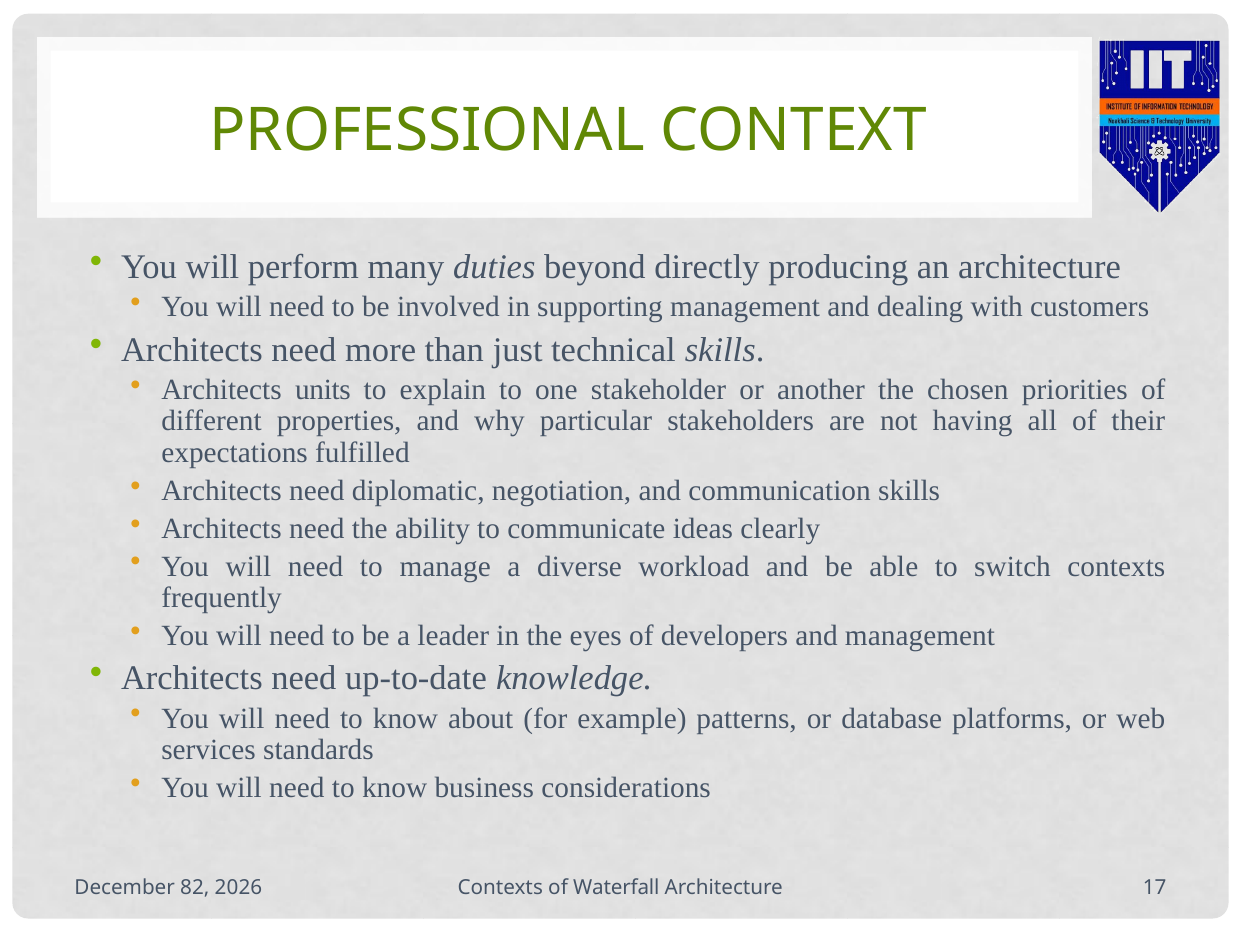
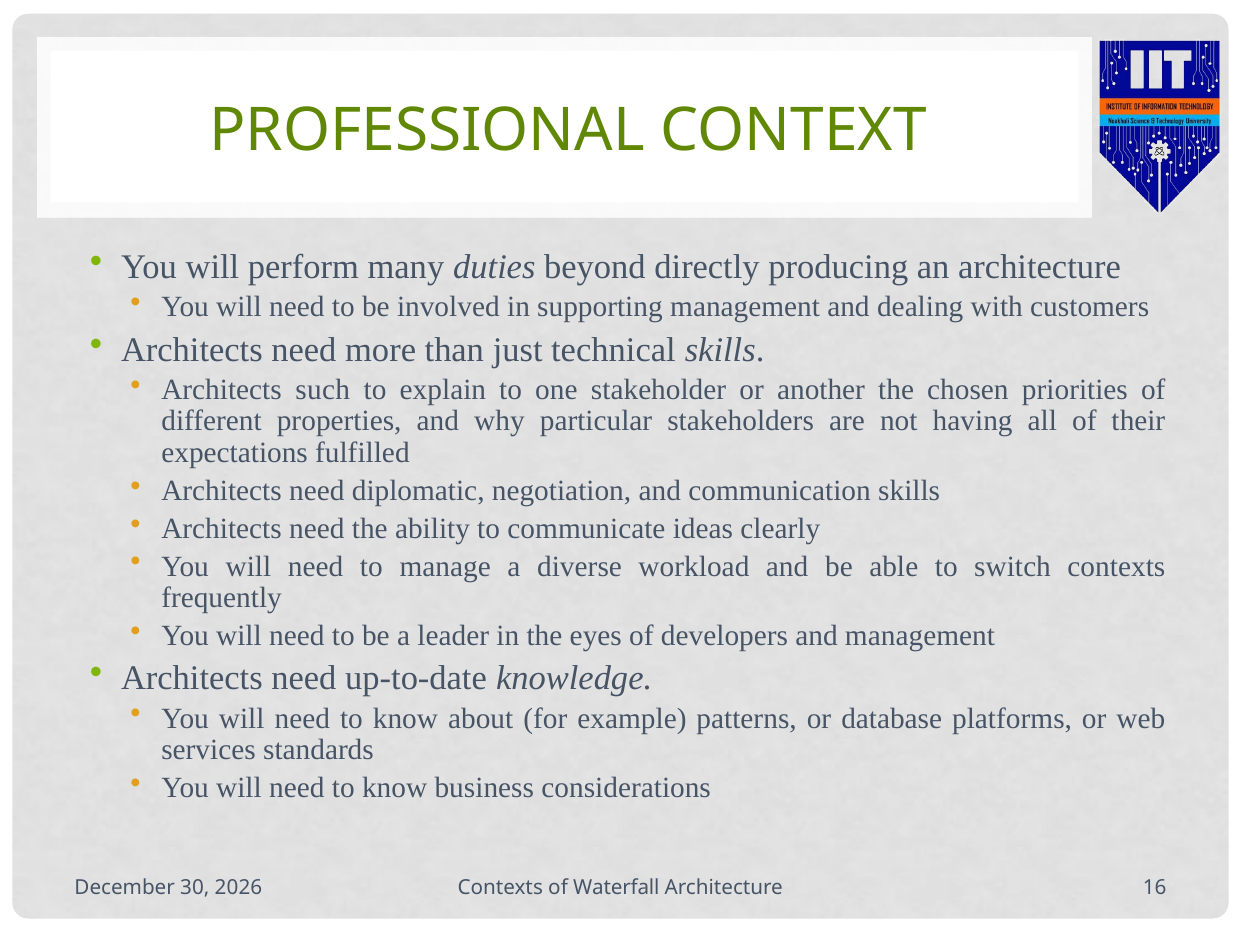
units: units -> such
82: 82 -> 30
17: 17 -> 16
